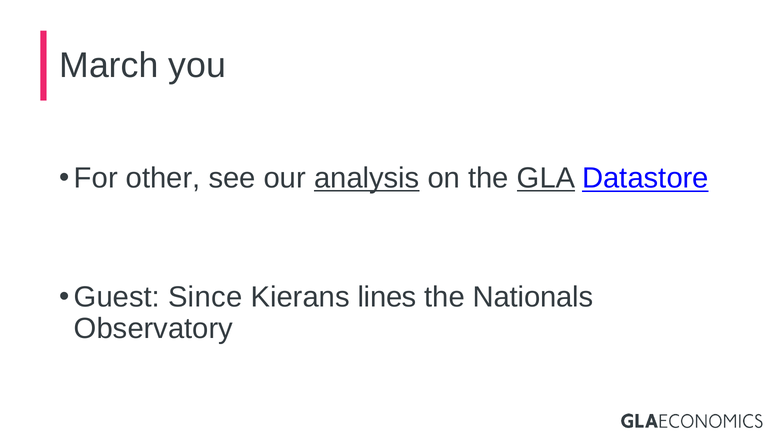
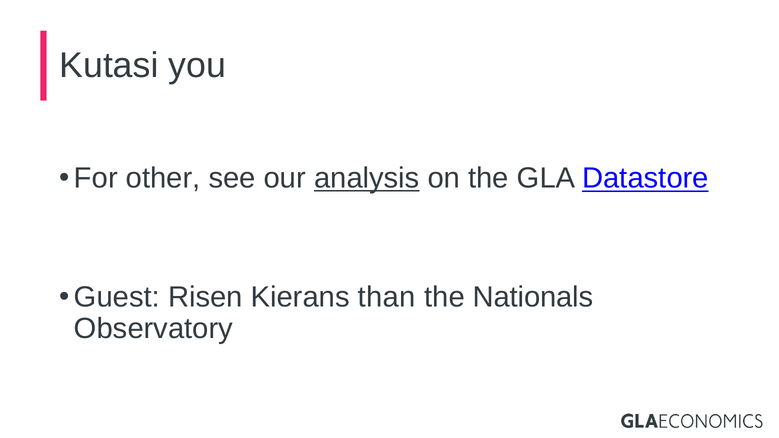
March: March -> Kutasi
GLA underline: present -> none
Since: Since -> Risen
lines: lines -> than
